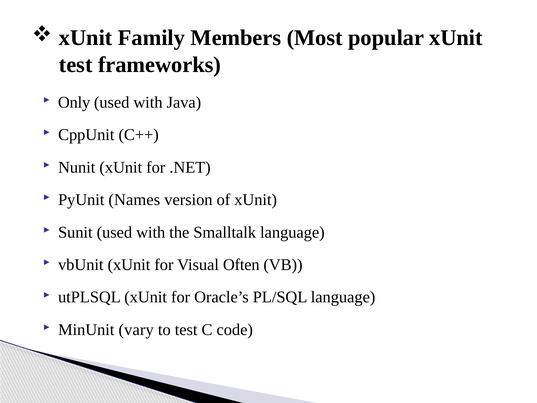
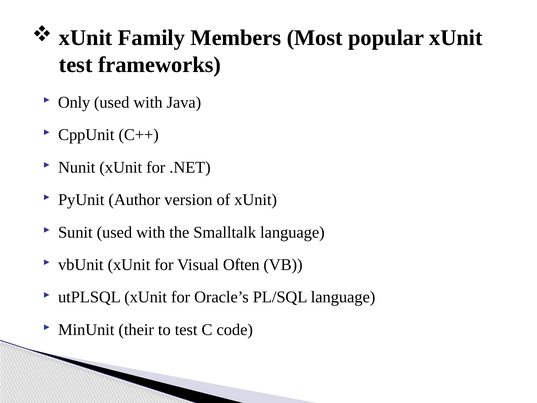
Names: Names -> Author
vary: vary -> their
